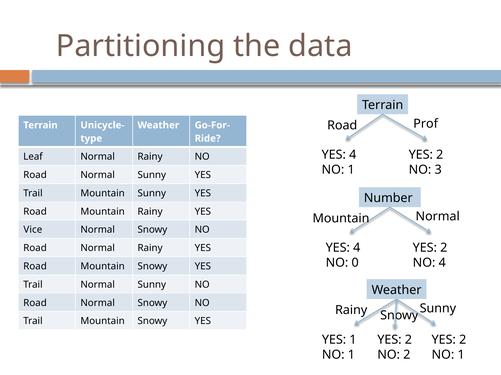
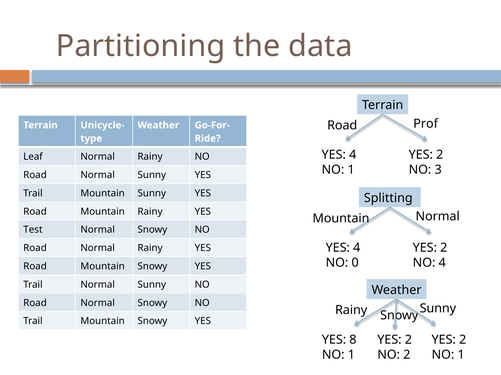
Number: Number -> Splitting
Vice: Vice -> Test
YES 1: 1 -> 8
